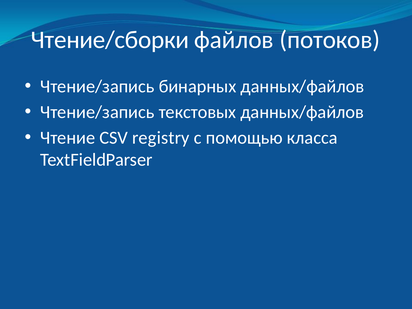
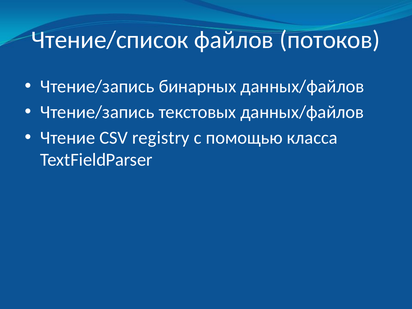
Чтение/сборки: Чтение/сборки -> Чтение/список
